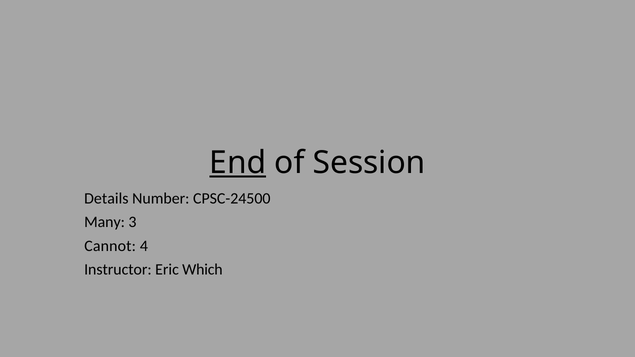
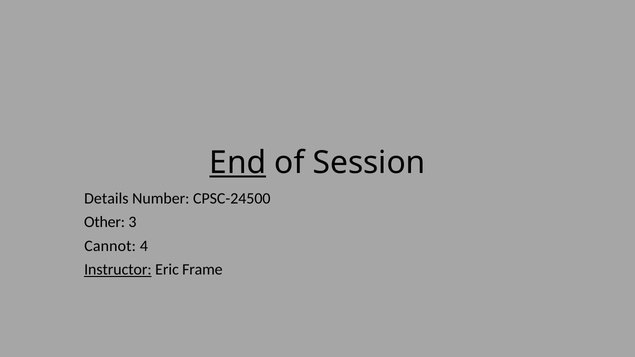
Many: Many -> Other
Instructor underline: none -> present
Which: Which -> Frame
